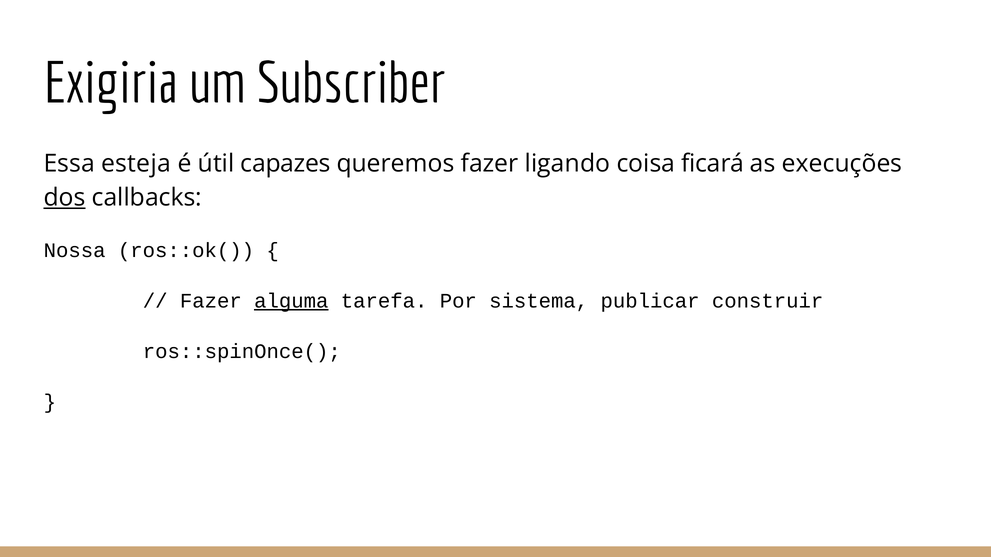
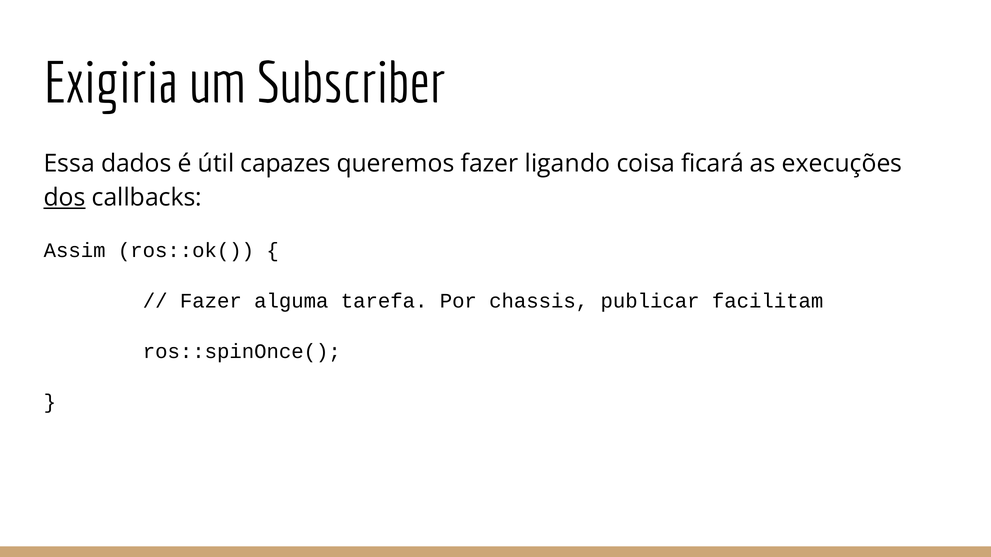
esteja: esteja -> dados
Nossa: Nossa -> Assim
alguma underline: present -> none
sistema: sistema -> chassis
construir: construir -> facilitam
